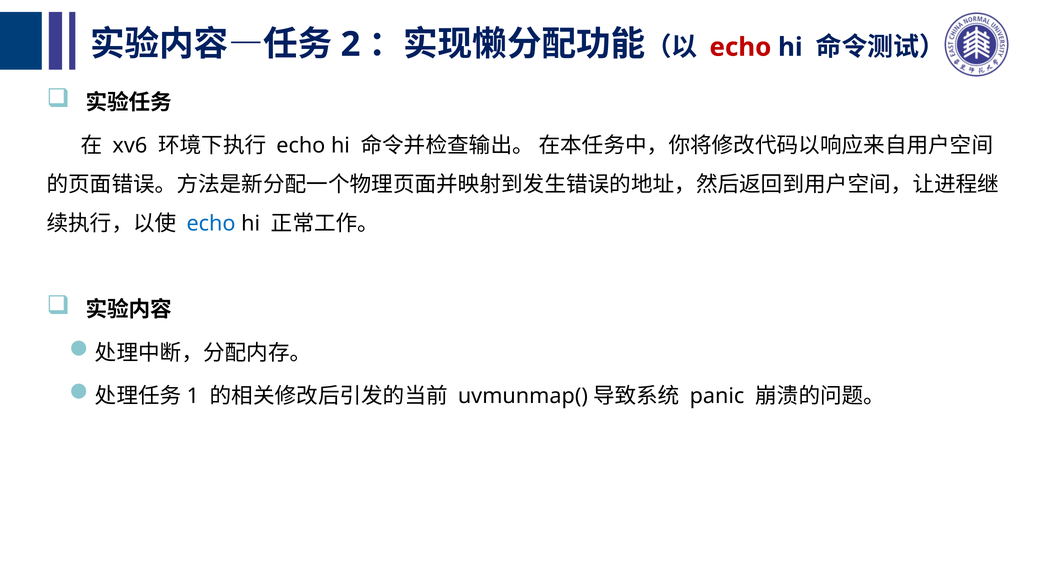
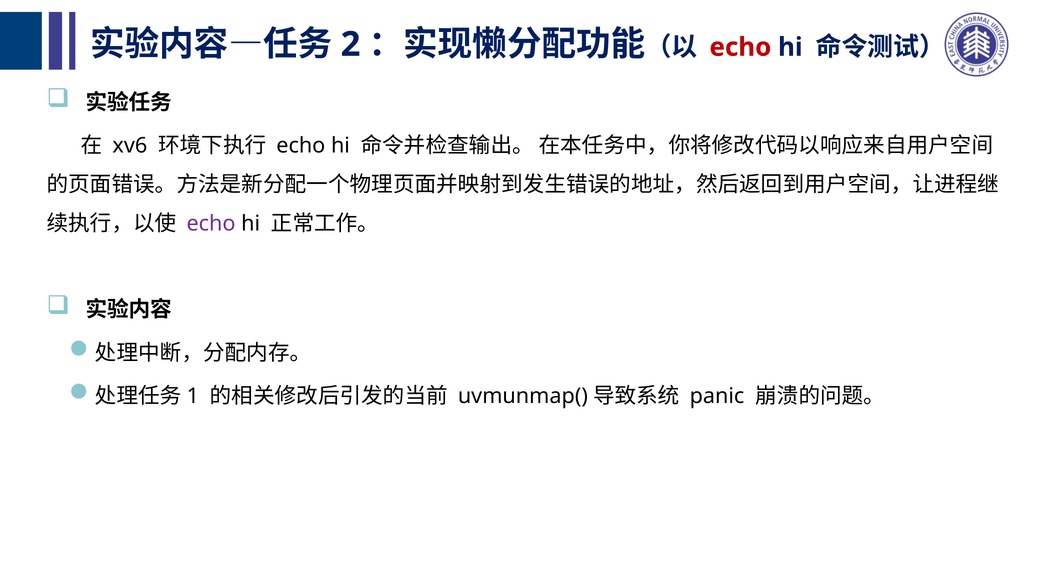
echo at (211, 224) colour: blue -> purple
